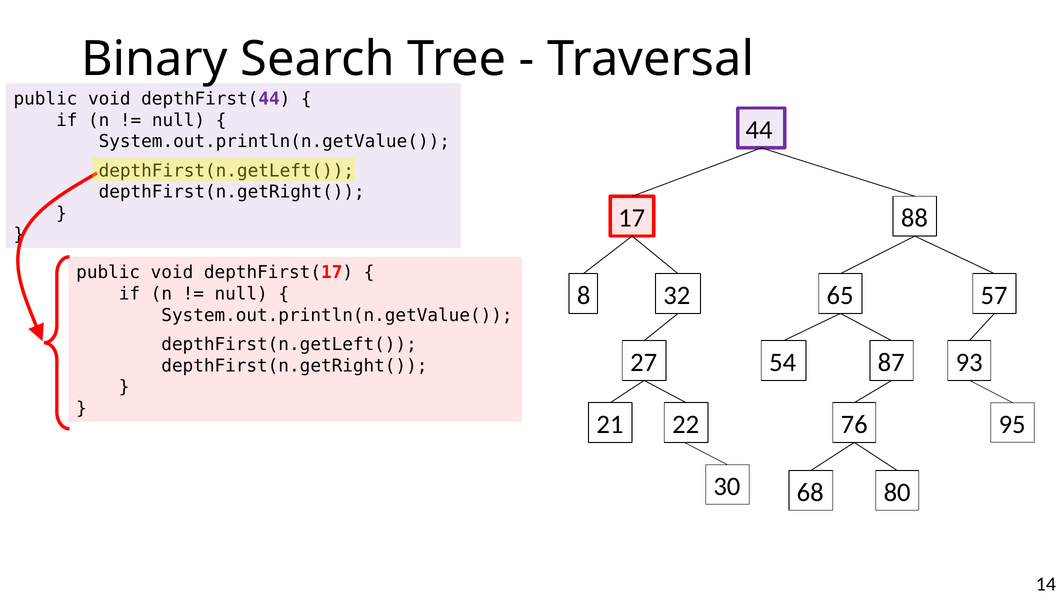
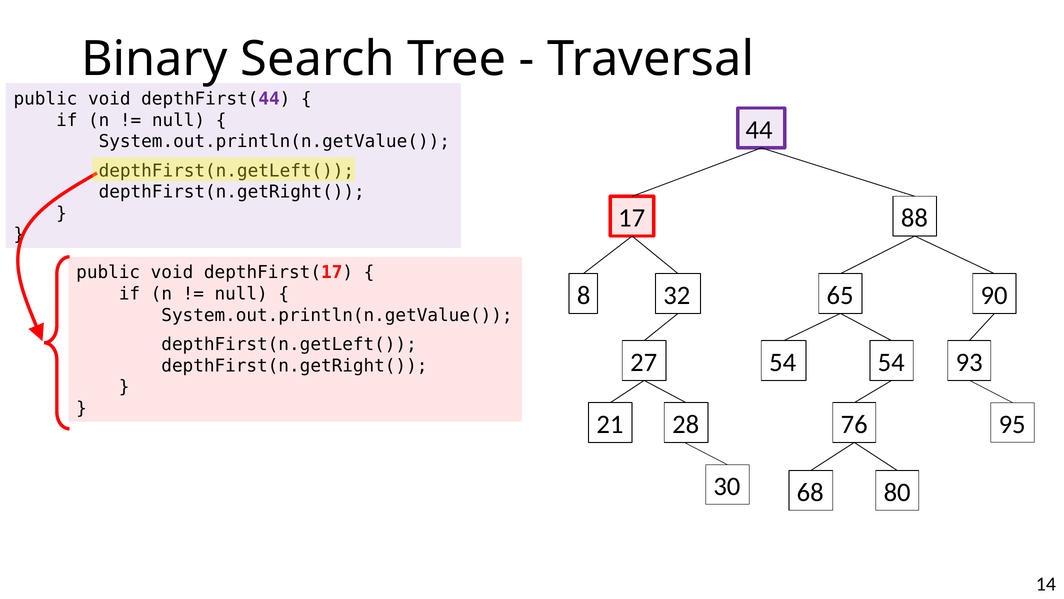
57: 57 -> 90
54 87: 87 -> 54
22: 22 -> 28
